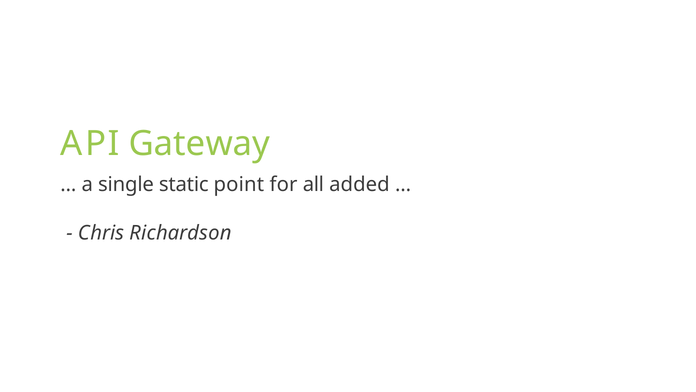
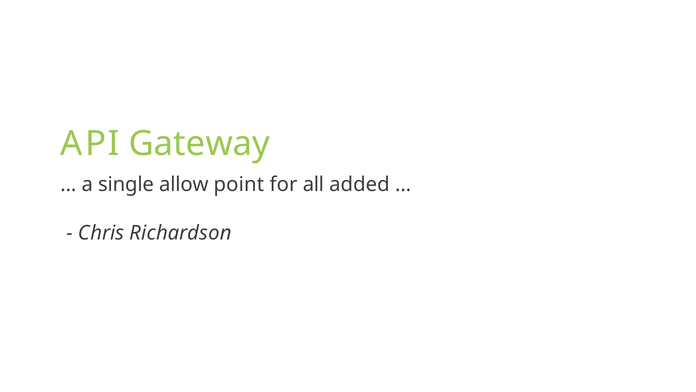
static: static -> allow
